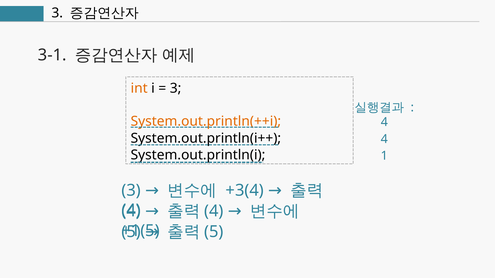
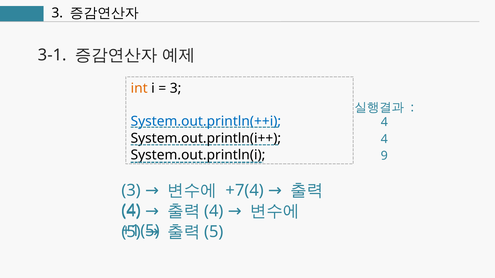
System.out.println(++i colour: orange -> blue
1: 1 -> 9
+3(4: +3(4 -> +7(4
